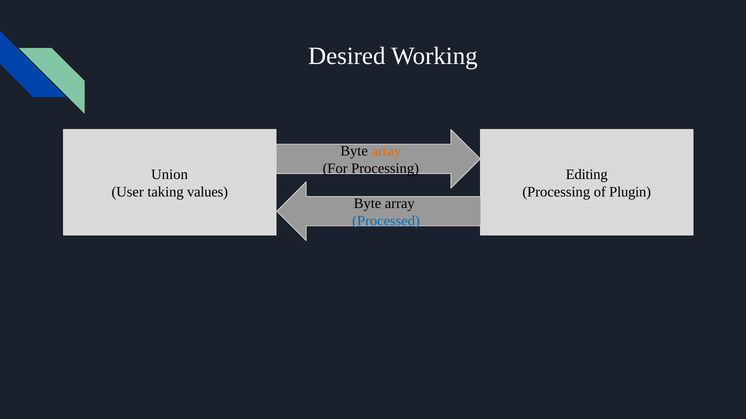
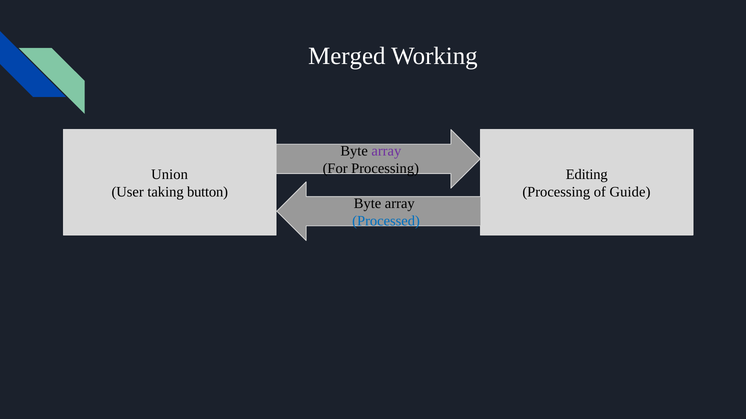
Desired: Desired -> Merged
array at (386, 151) colour: orange -> purple
values: values -> button
Plugin: Plugin -> Guide
